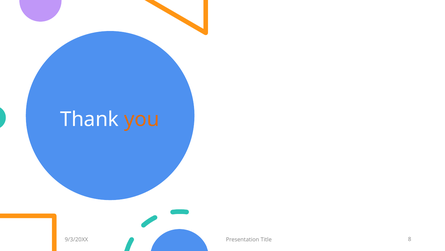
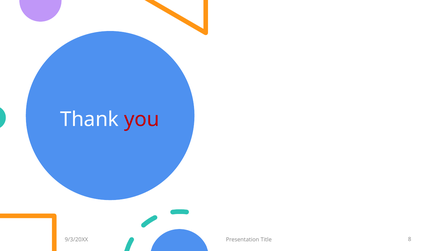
you colour: orange -> red
